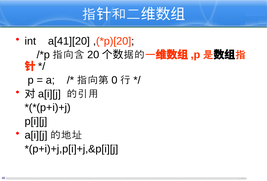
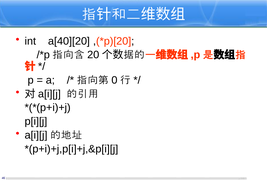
a[41][20: a[41][20 -> a[40][20
